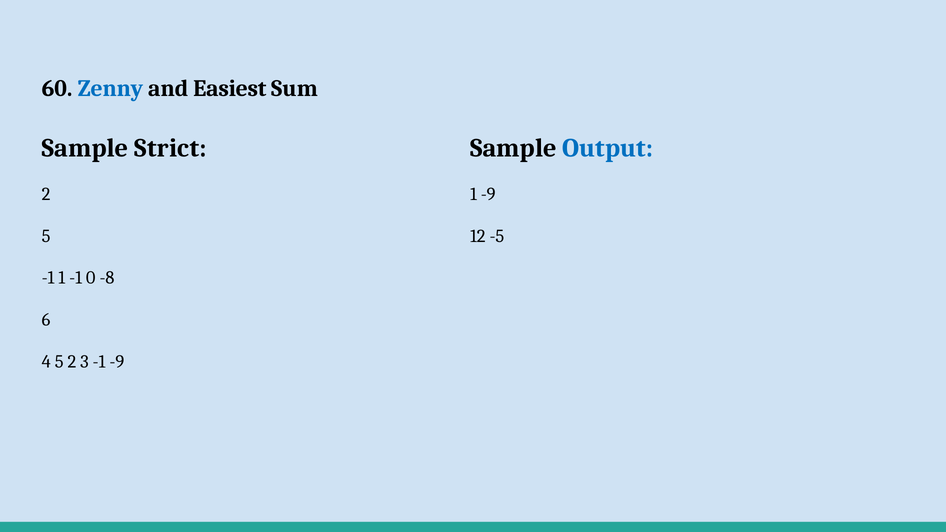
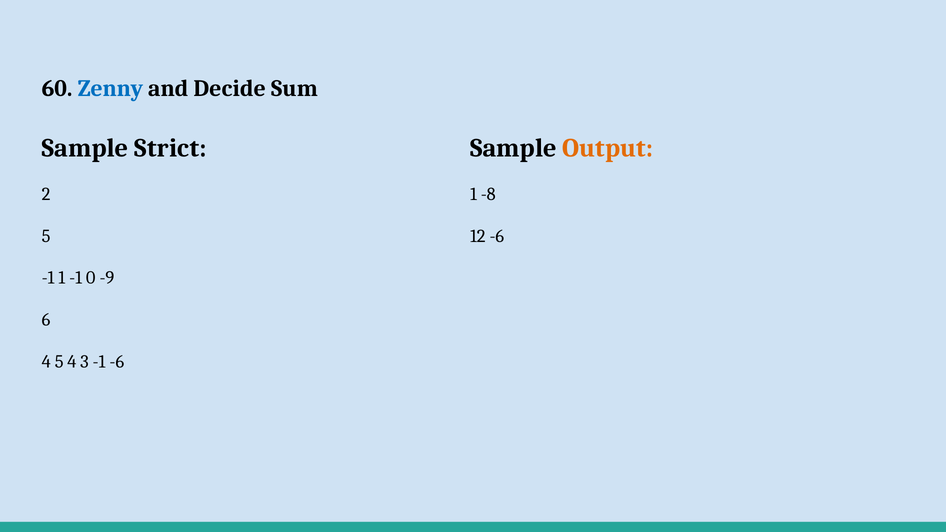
Easiest: Easiest -> Decide
Output colour: blue -> orange
1 -9: -9 -> -8
12 -5: -5 -> -6
-8: -8 -> -9
5 2: 2 -> 4
-1 -9: -9 -> -6
